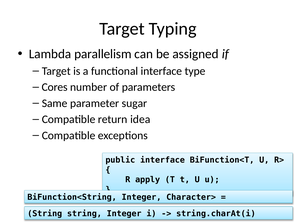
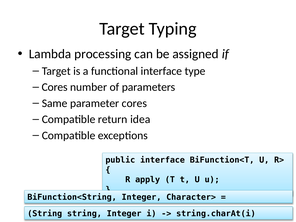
parallelism: parallelism -> processing
parameter sugar: sugar -> cores
